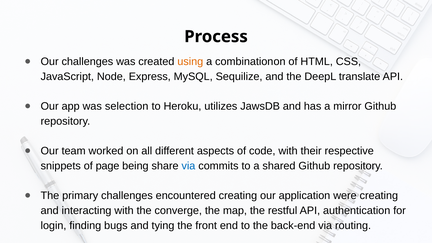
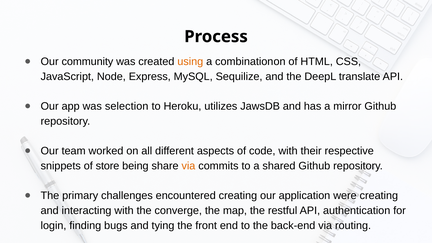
Our challenges: challenges -> community
page: page -> store
via at (188, 166) colour: blue -> orange
